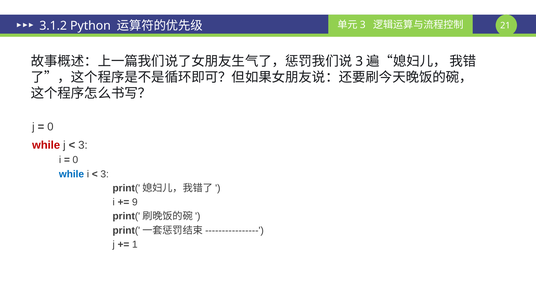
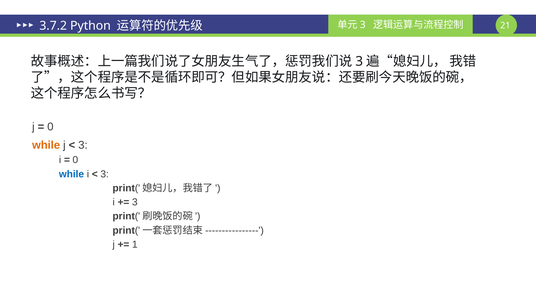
3.1.2: 3.1.2 -> 3.7.2
while at (46, 145) colour: red -> orange
9 at (135, 202): 9 -> 3
